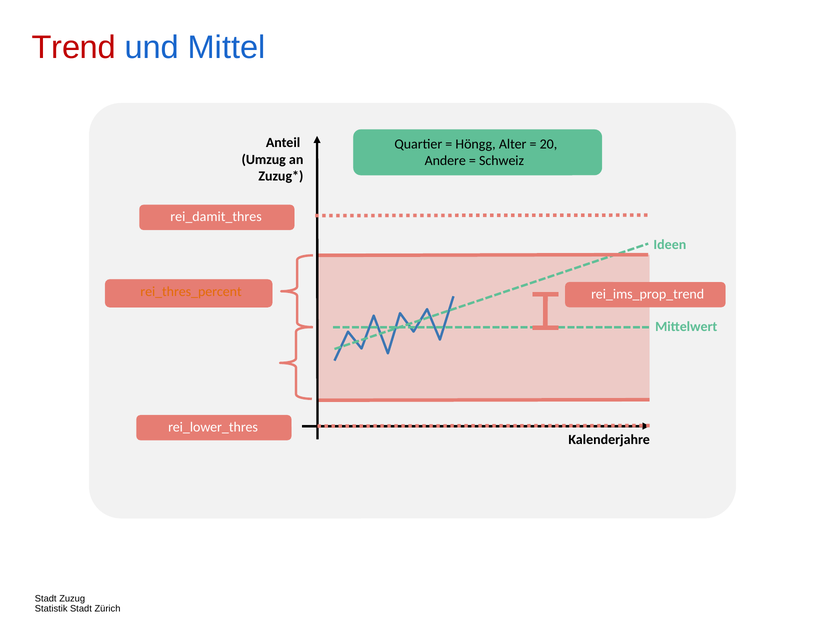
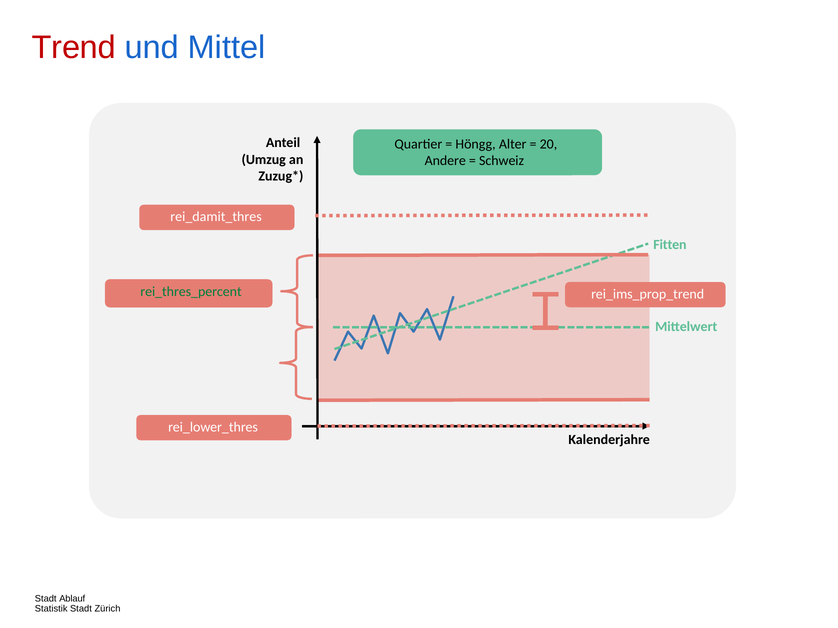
Ideen: Ideen -> Fitten
rei_thres_percent colour: orange -> green
Zuzug: Zuzug -> Ablauf
